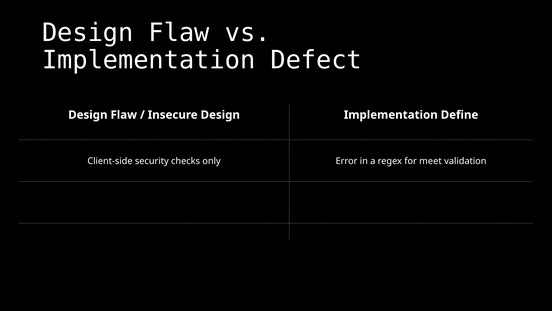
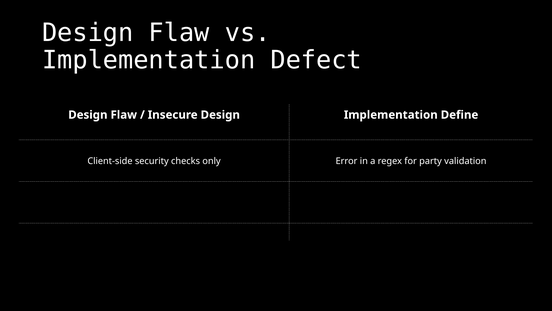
meet: meet -> party
